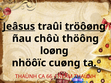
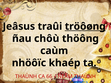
Jeâsus underline: present -> none
loøng: loøng -> caùm
cuøng: cuøng -> khaép
